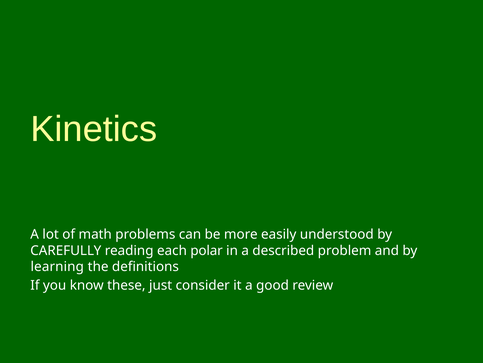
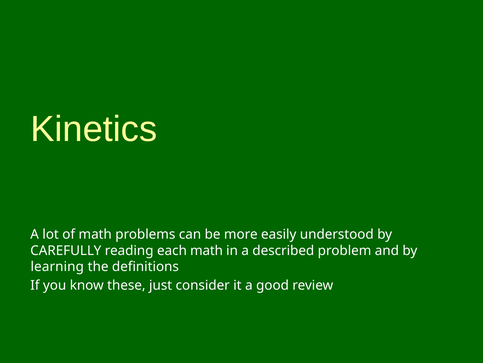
each polar: polar -> math
